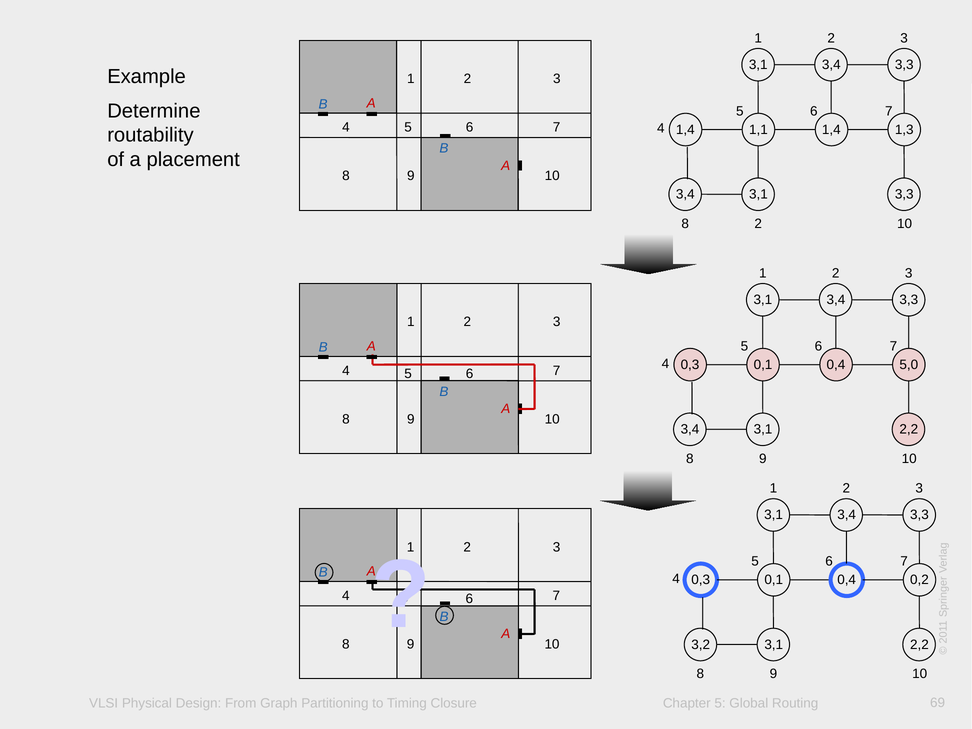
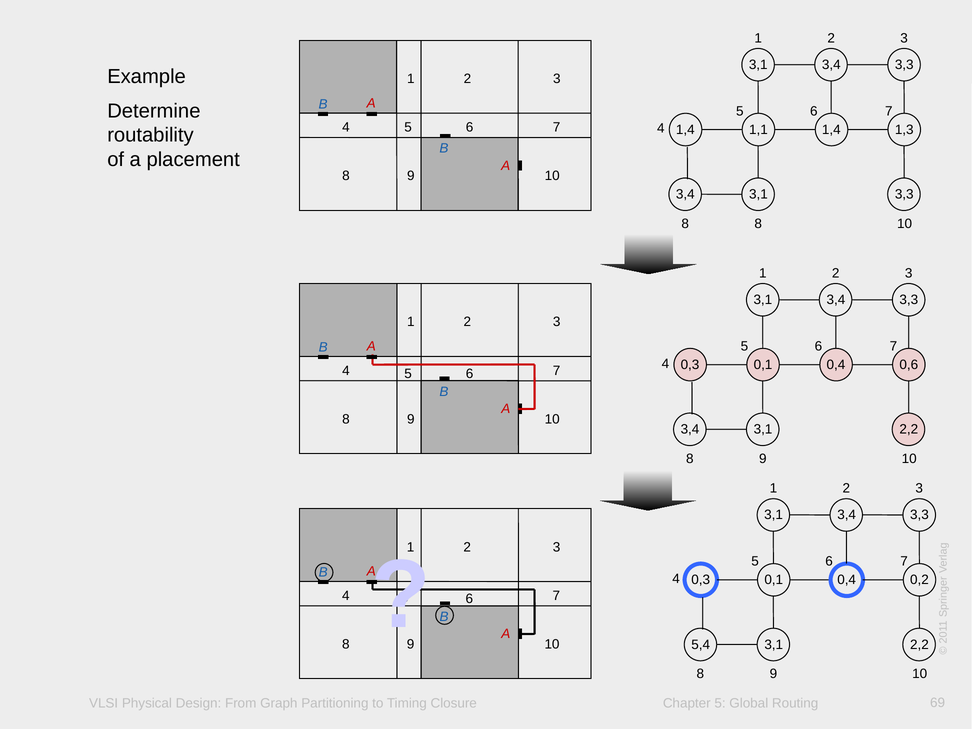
8 2: 2 -> 8
5,0: 5,0 -> 0,6
3,2: 3,2 -> 5,4
